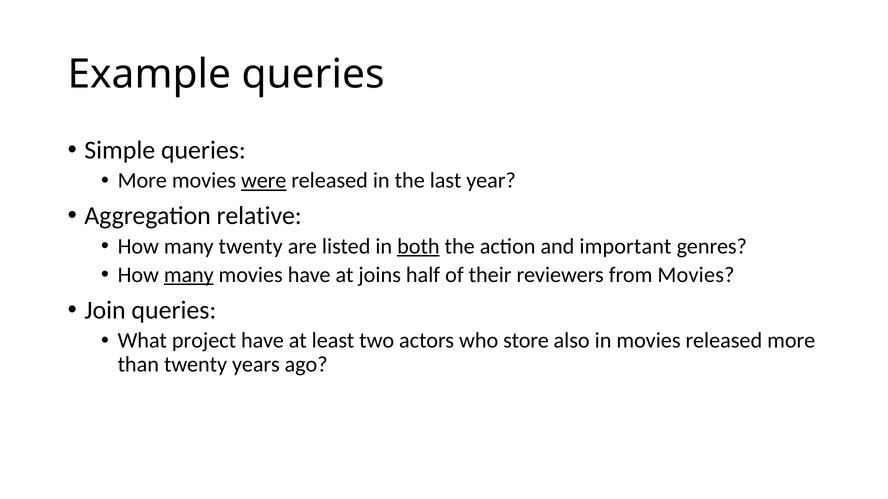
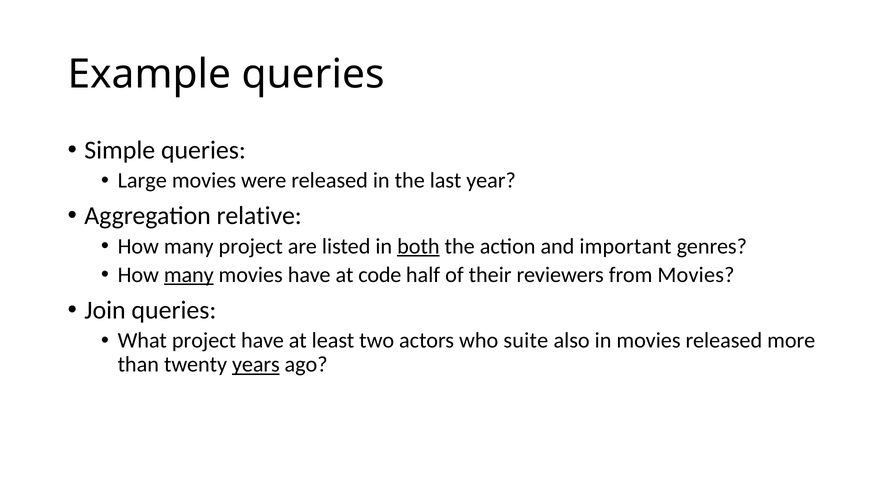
More at (142, 181): More -> Large
were underline: present -> none
many twenty: twenty -> project
joins: joins -> code
store: store -> suite
years underline: none -> present
